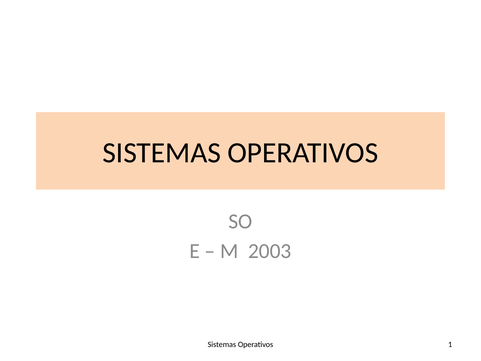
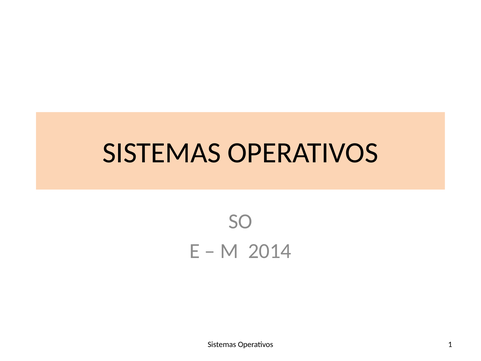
2003: 2003 -> 2014
